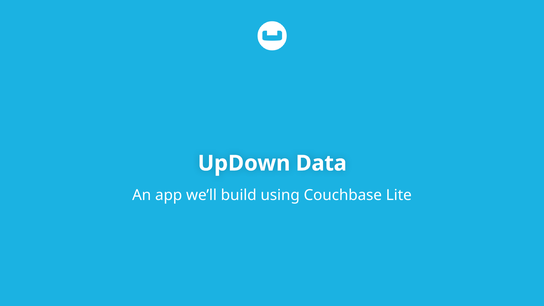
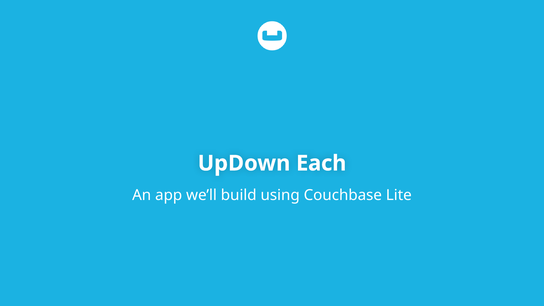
Data: Data -> Each
